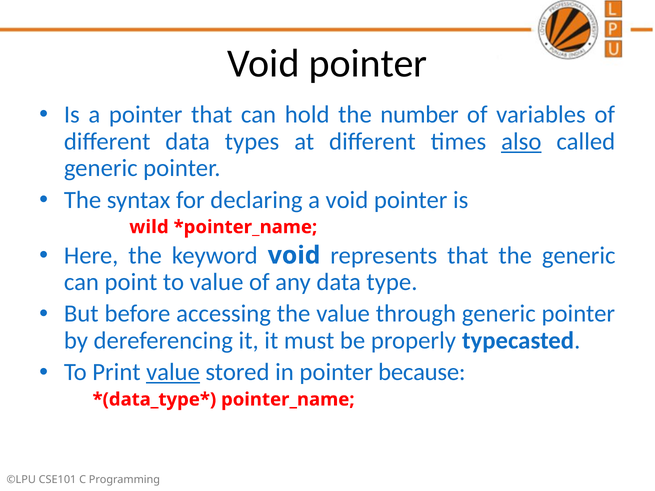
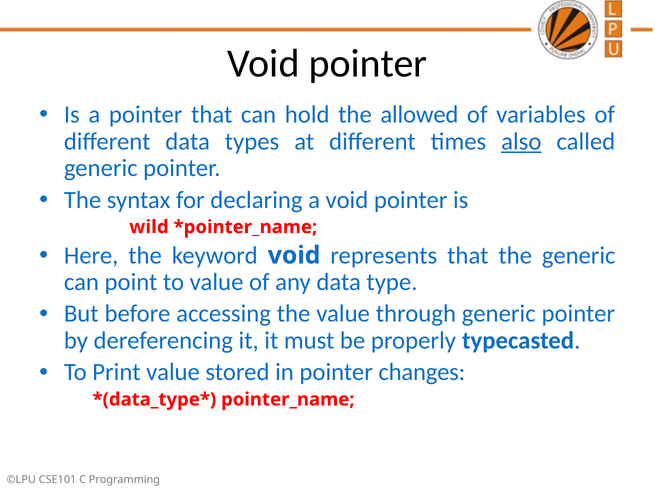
number: number -> allowed
value at (173, 372) underline: present -> none
because: because -> changes
